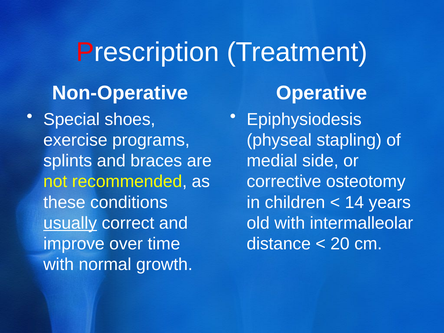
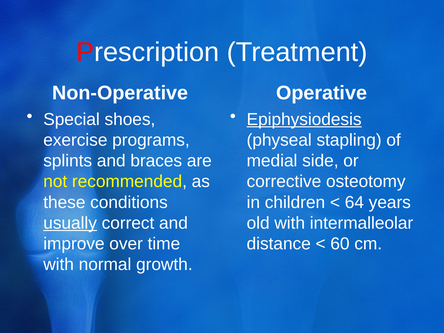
Epiphysiodesis underline: none -> present
14: 14 -> 64
20: 20 -> 60
